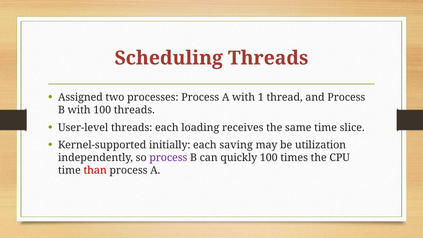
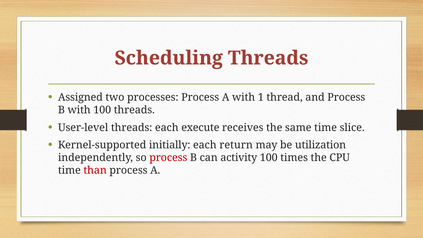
loading: loading -> execute
saving: saving -> return
process at (168, 158) colour: purple -> red
quickly: quickly -> activity
